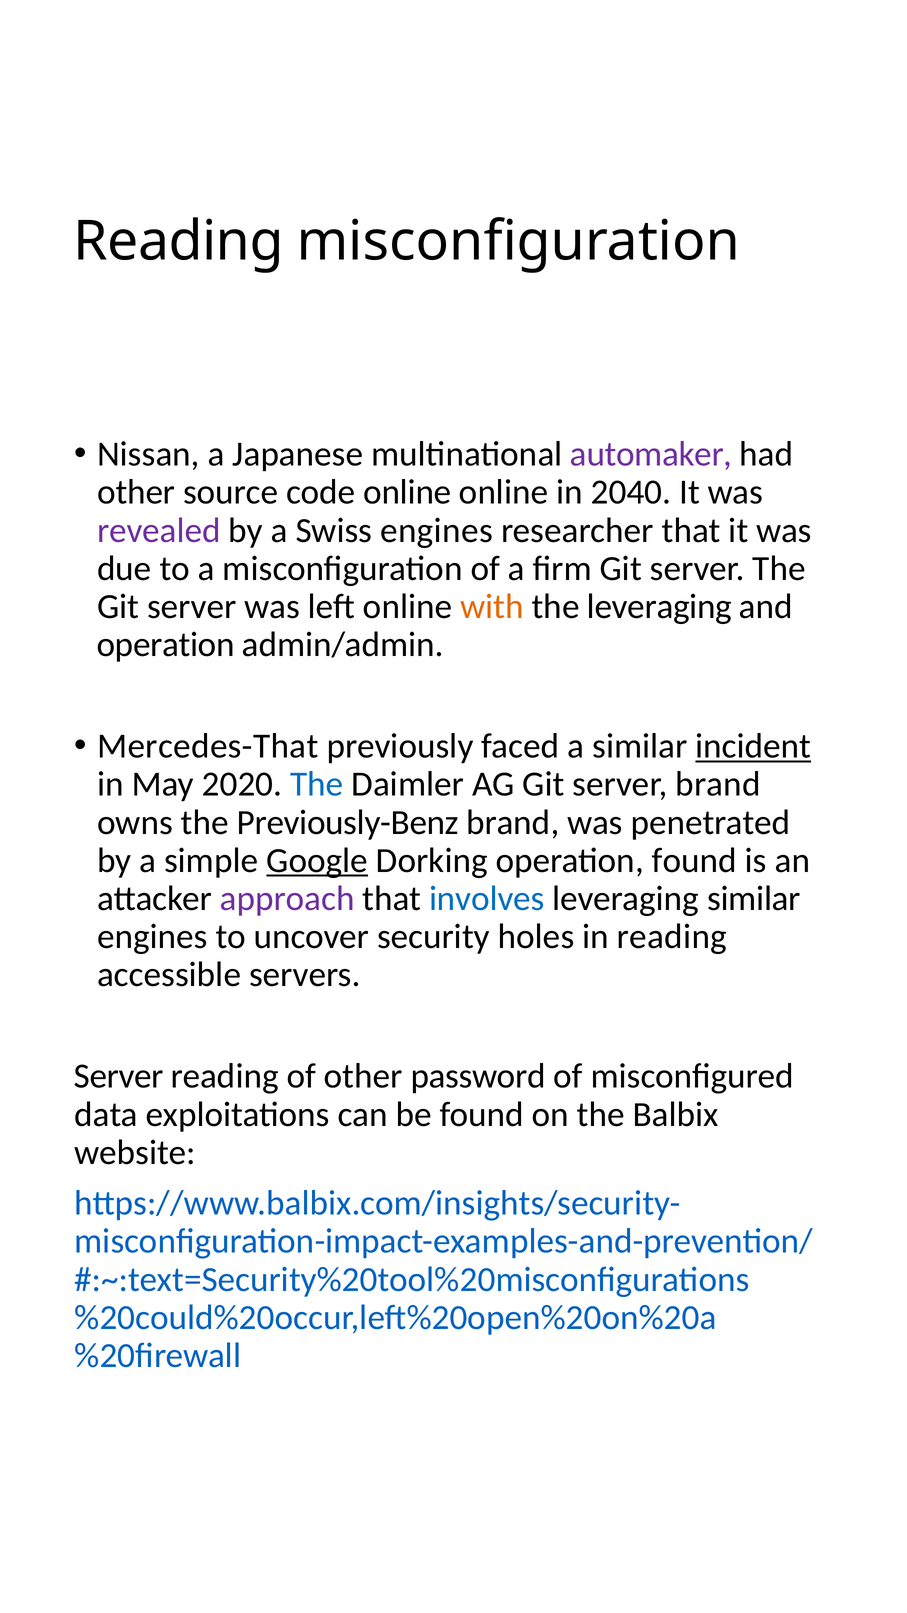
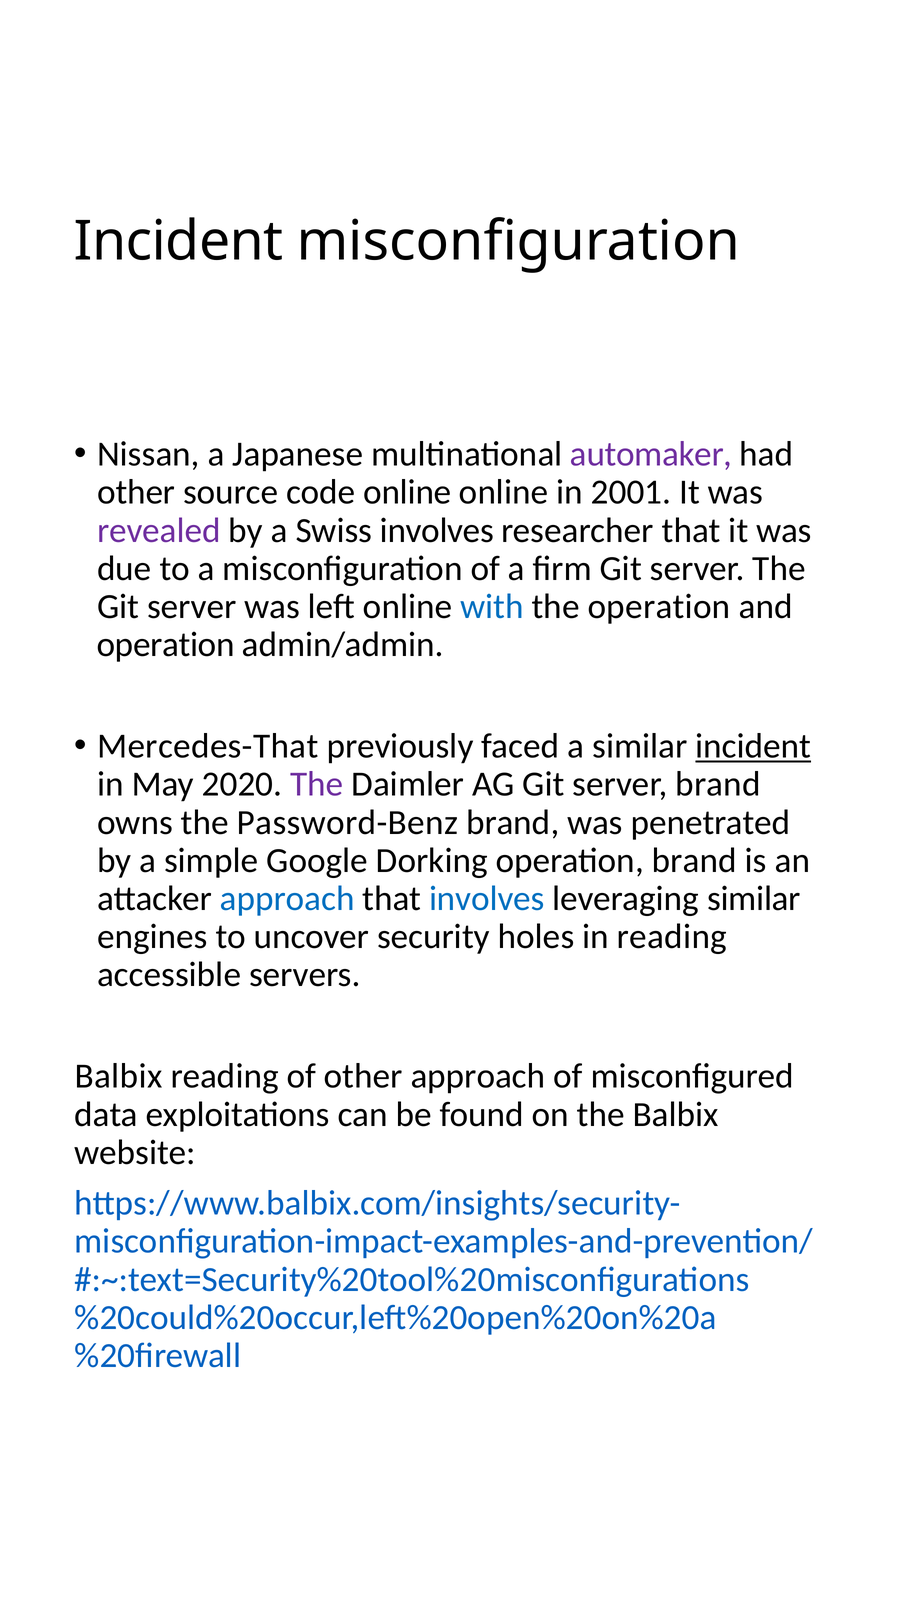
Reading at (179, 241): Reading -> Incident
2040: 2040 -> 2001
Swiss engines: engines -> involves
with colour: orange -> blue
the leveraging: leveraging -> operation
The at (317, 784) colour: blue -> purple
Previously-Benz: Previously-Benz -> Password-Benz
Google underline: present -> none
operation found: found -> brand
approach at (287, 898) colour: purple -> blue
Server at (119, 1076): Server -> Balbix
other password: password -> approach
